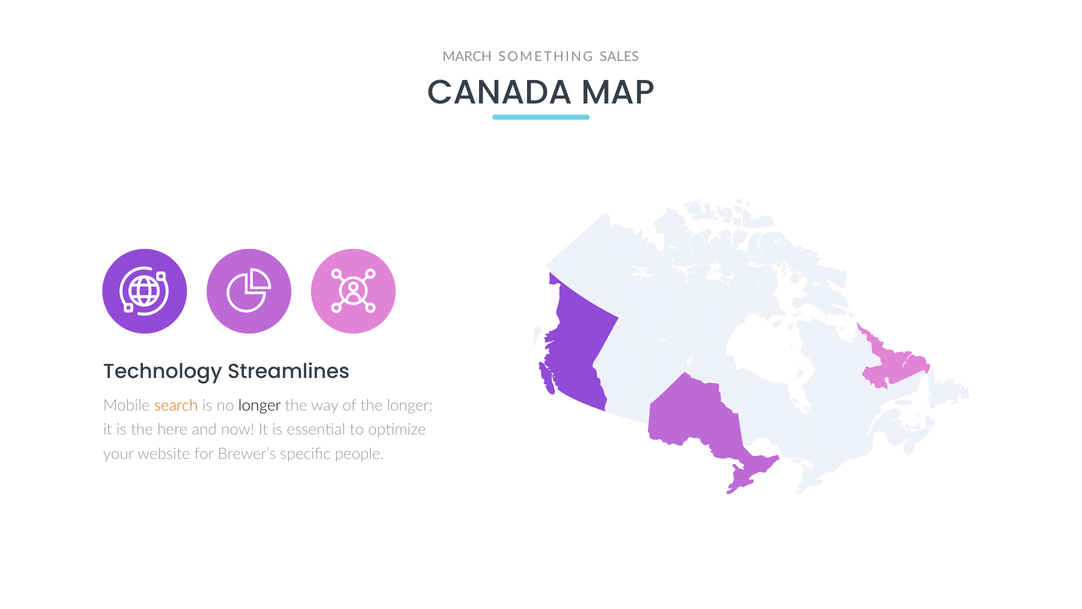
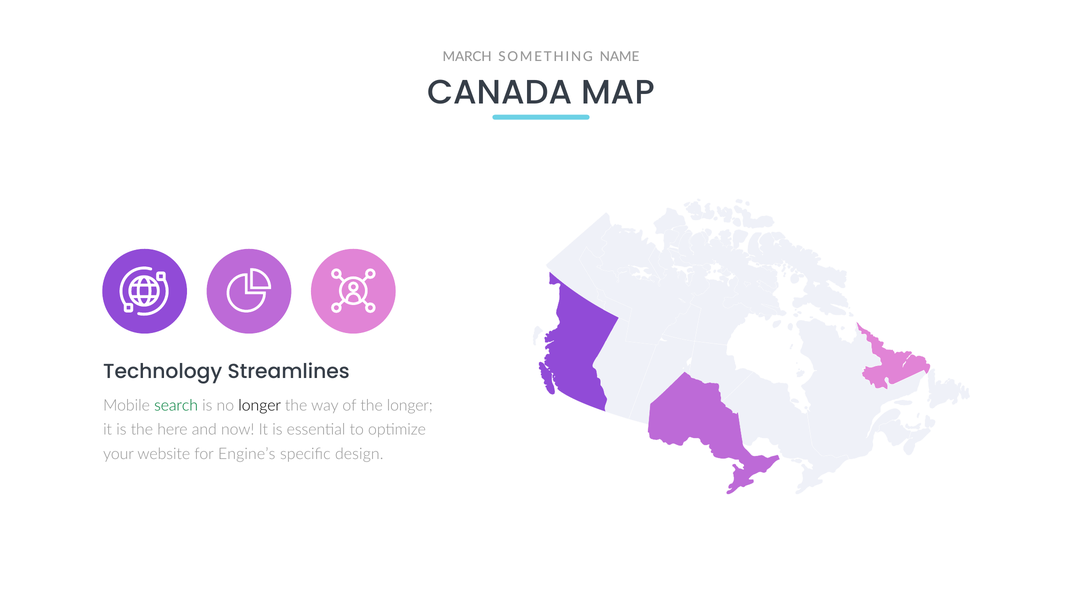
SALES: SALES -> NAME
search colour: orange -> green
Brewer’s: Brewer’s -> Engine’s
people: people -> design
